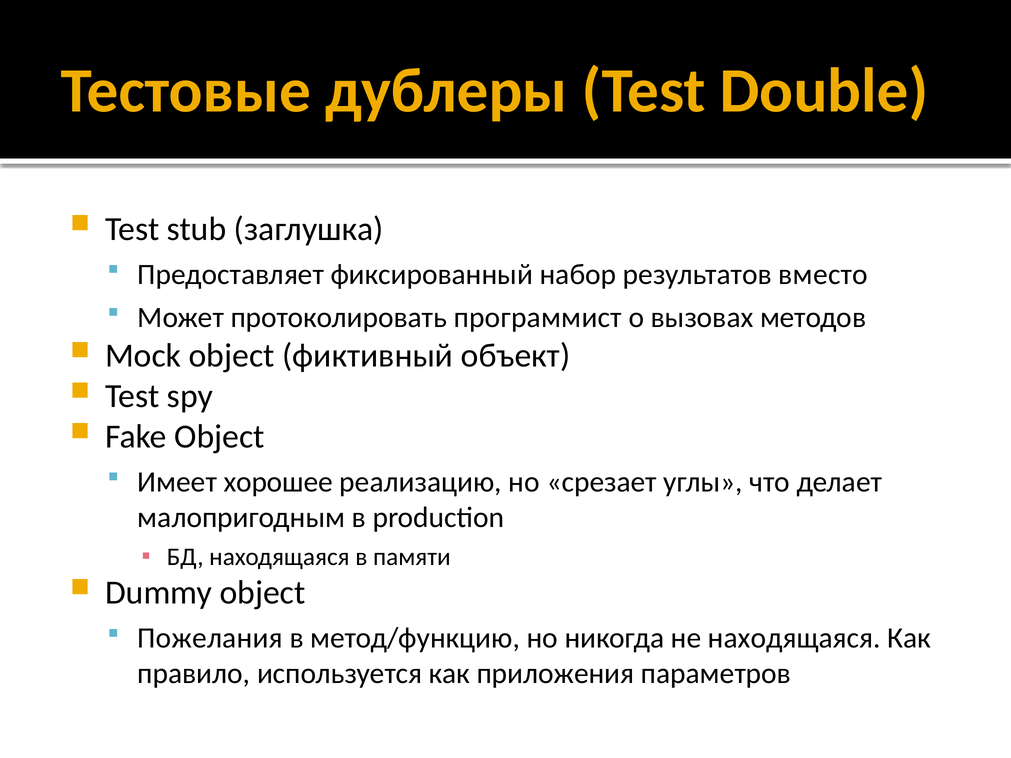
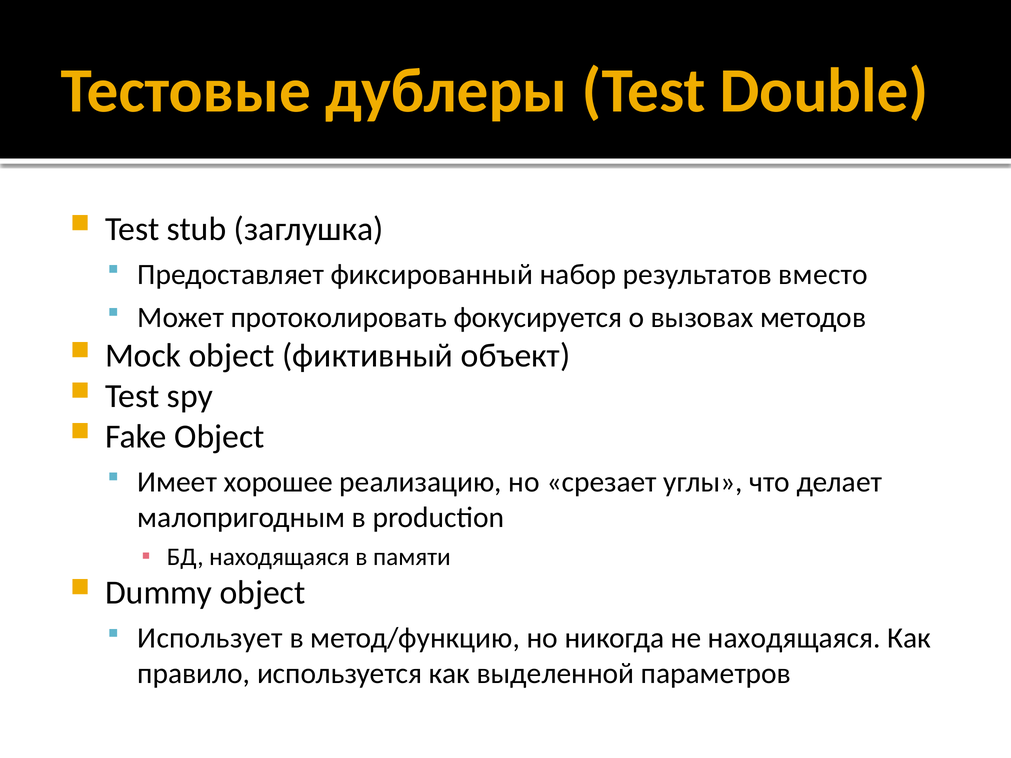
программист: программист -> фокусируется
Пожелания: Пожелания -> Использует
приложения: приложения -> выделенной
